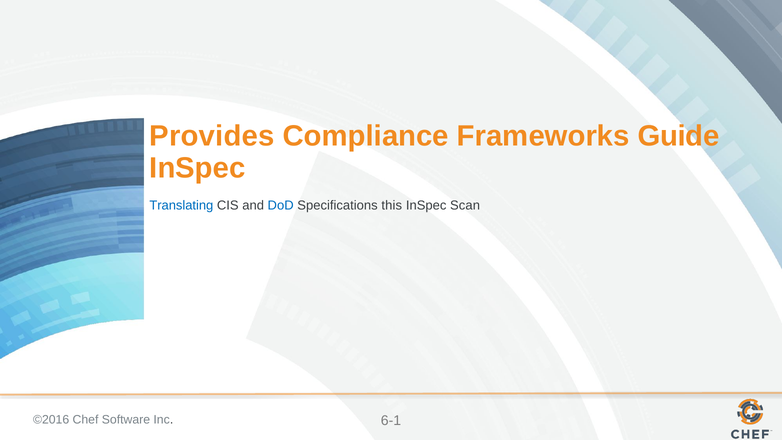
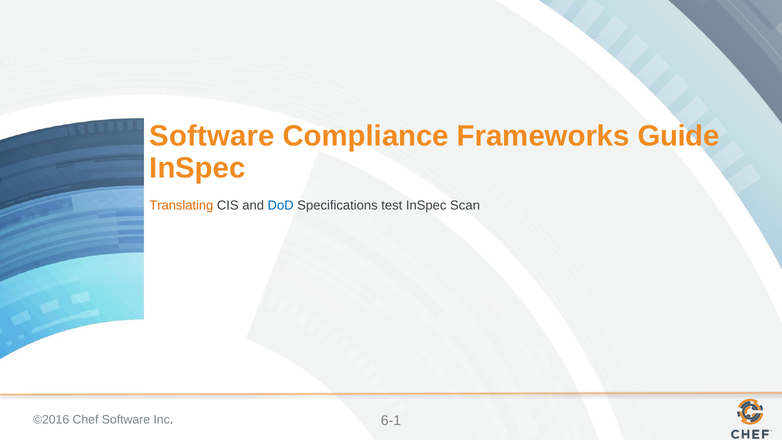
Provides at (212, 136): Provides -> Software
Translating colour: blue -> orange
this: this -> test
